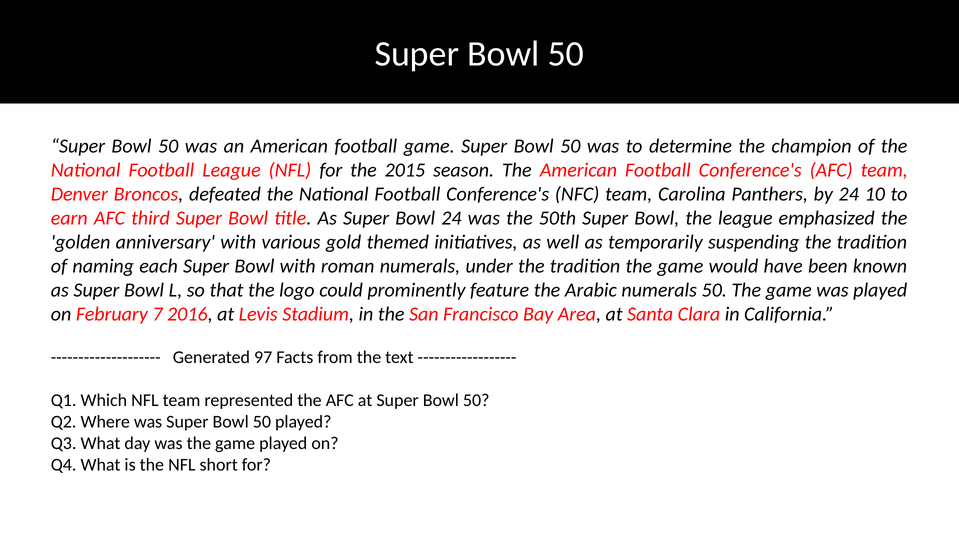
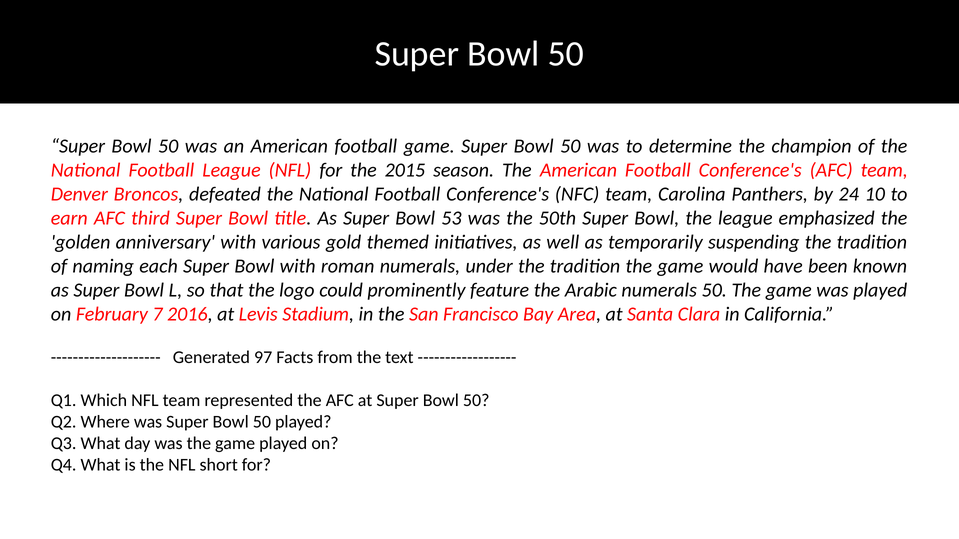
Bowl 24: 24 -> 53
